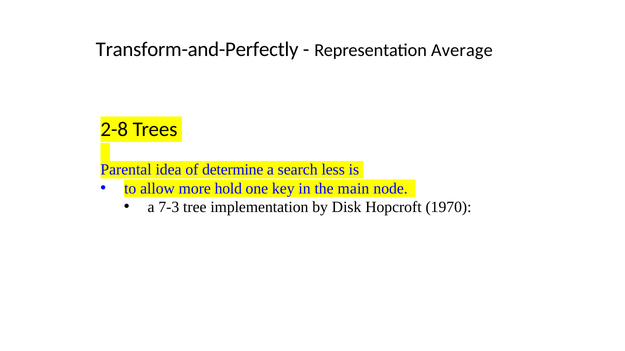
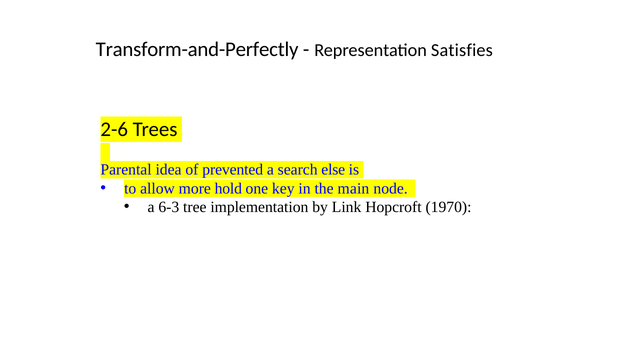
Average: Average -> Satisfies
2-8: 2-8 -> 2-6
determine: determine -> prevented
less: less -> else
7-3: 7-3 -> 6-3
Disk: Disk -> Link
